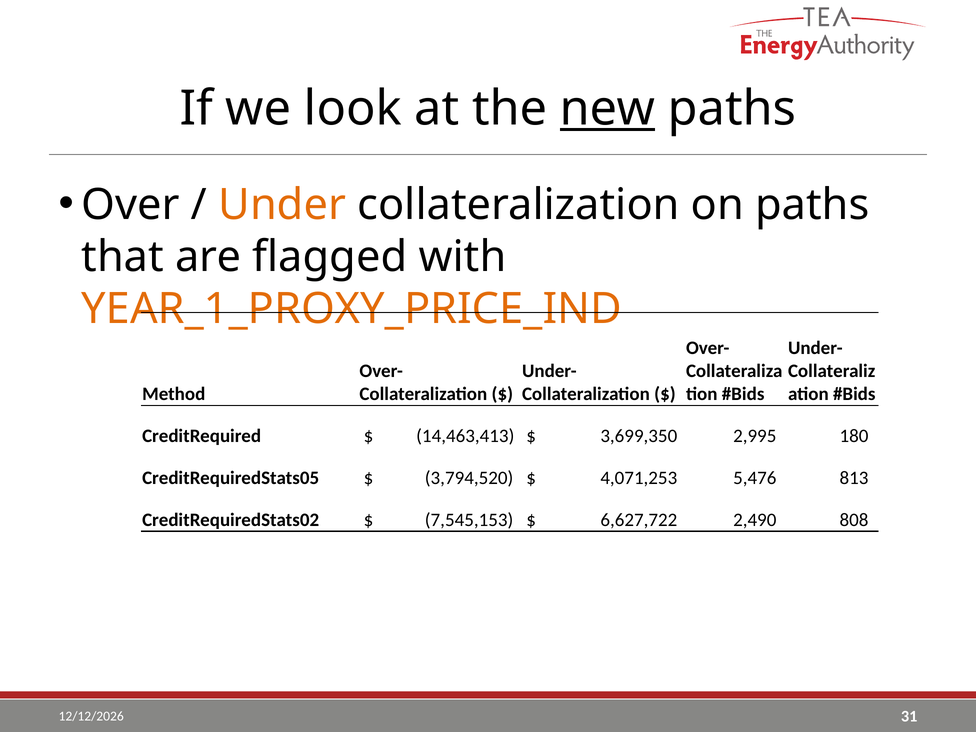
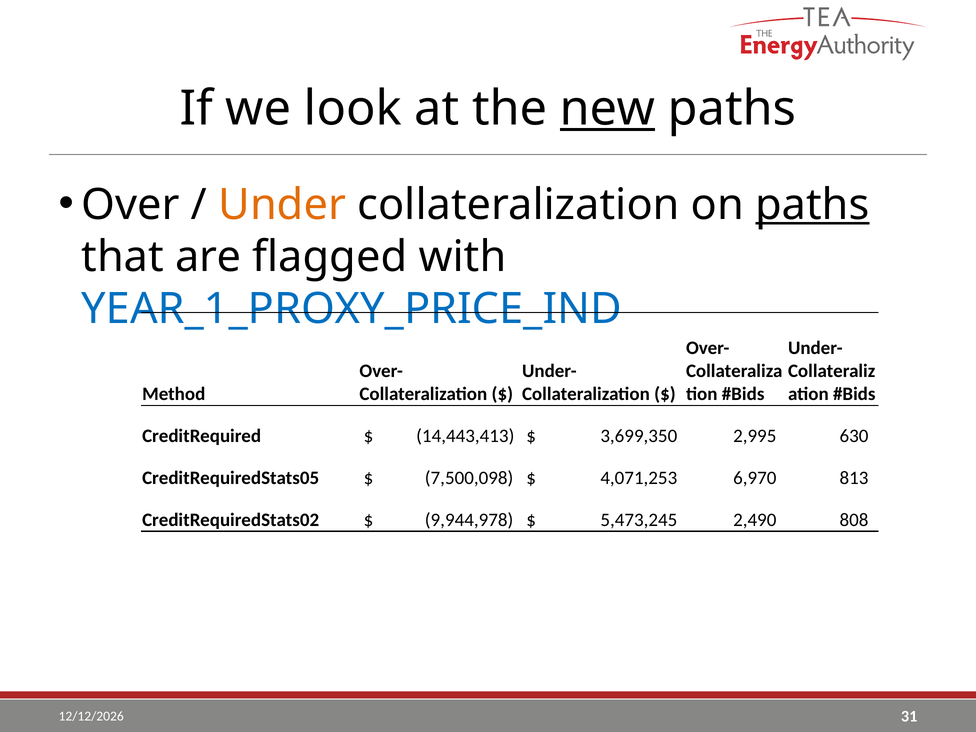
paths at (812, 205) underline: none -> present
YEAR_1_PROXY_PRICE_IND colour: orange -> blue
14,463,413: 14,463,413 -> 14,443,413
180: 180 -> 630
3,794,520: 3,794,520 -> 7,500,098
5,476: 5,476 -> 6,970
7,545,153: 7,545,153 -> 9,944,978
6,627,722: 6,627,722 -> 5,473,245
